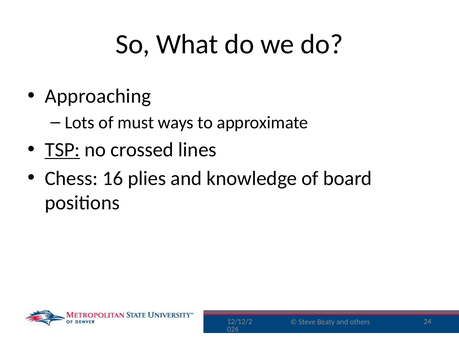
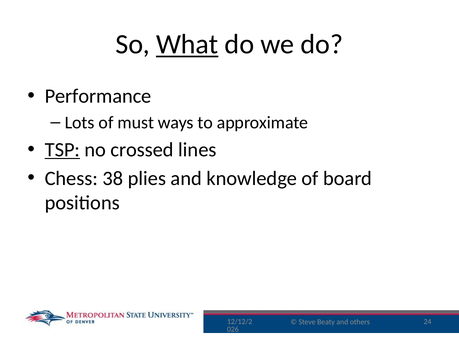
What underline: none -> present
Approaching: Approaching -> Performance
16: 16 -> 38
